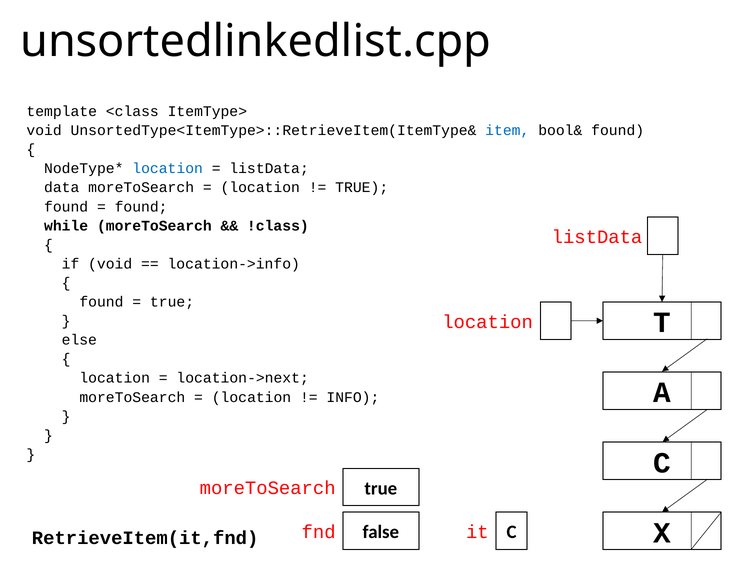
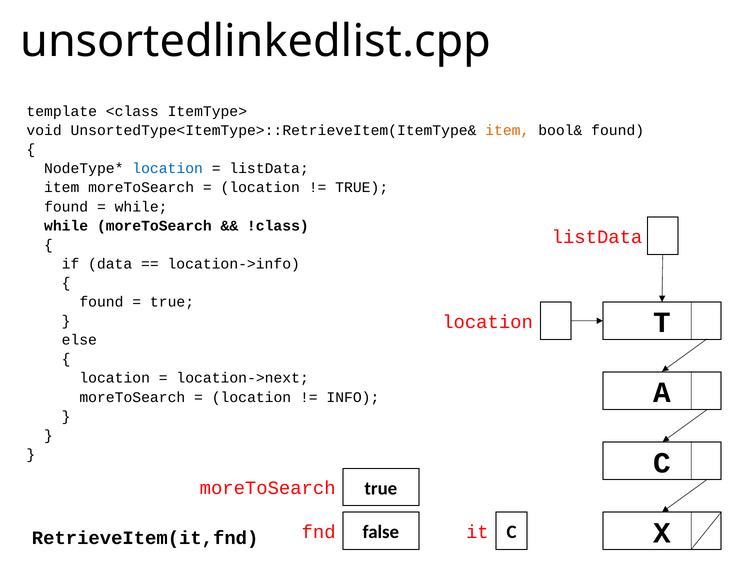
item at (507, 130) colour: blue -> orange
data at (62, 187): data -> item
found at (141, 206): found -> while
if void: void -> data
